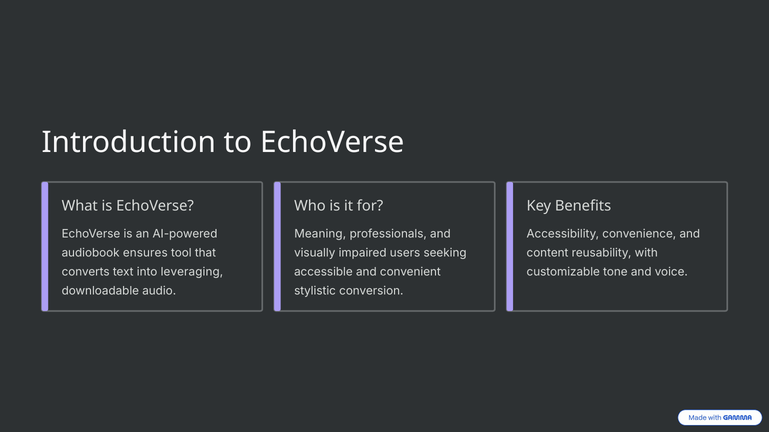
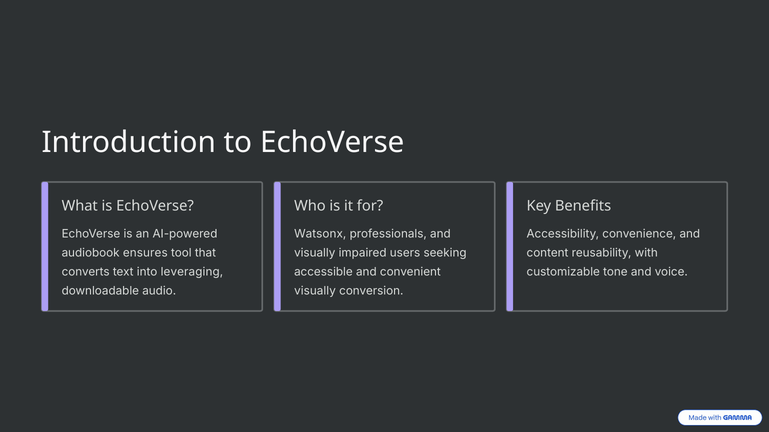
Meaning: Meaning -> Watsonx
stylistic at (315, 291): stylistic -> visually
